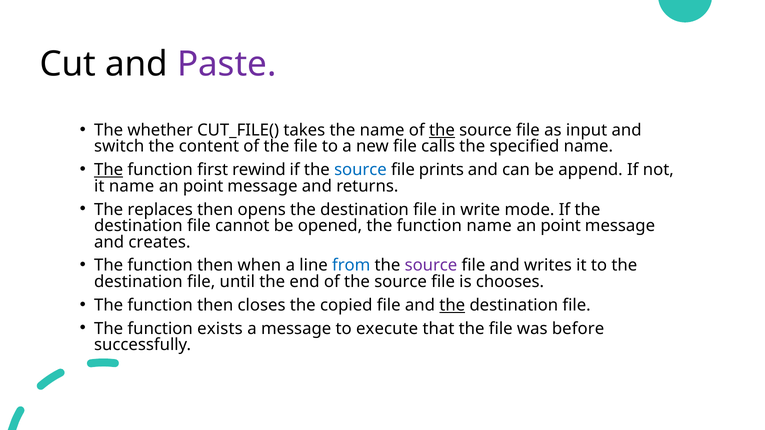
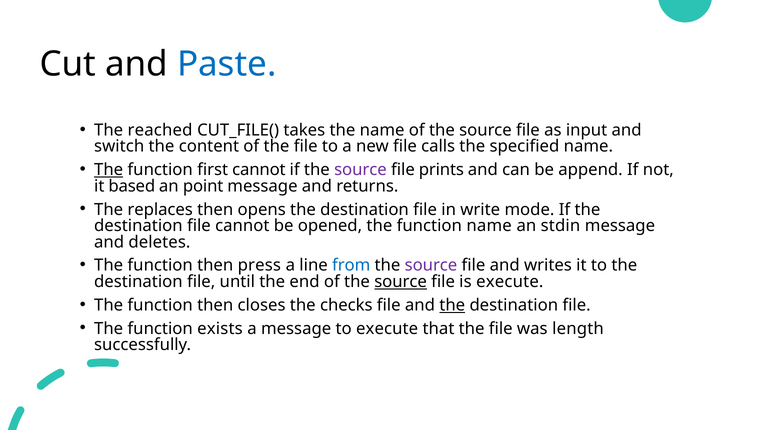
Paste colour: purple -> blue
whether: whether -> reached
the at (442, 130) underline: present -> none
first rewind: rewind -> cannot
source at (360, 170) colour: blue -> purple
it name: name -> based
point at (561, 226): point -> stdin
creates: creates -> deletes
when: when -> press
source at (401, 282) underline: none -> present
is chooses: chooses -> execute
copied: copied -> checks
before: before -> length
